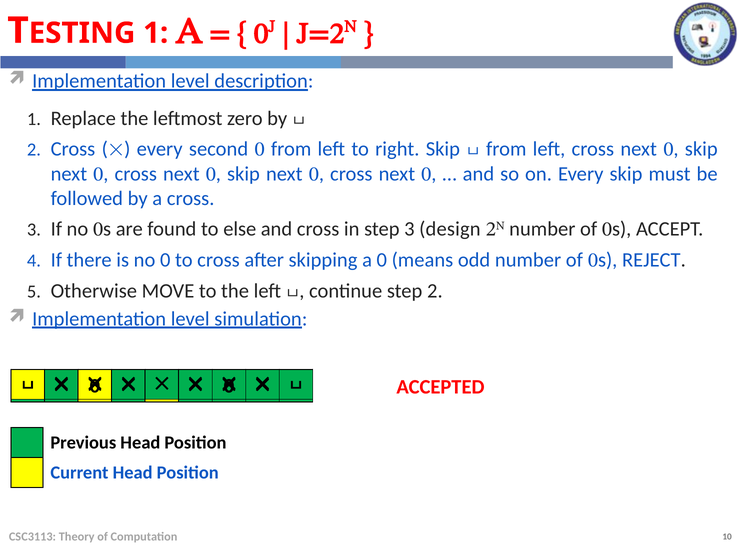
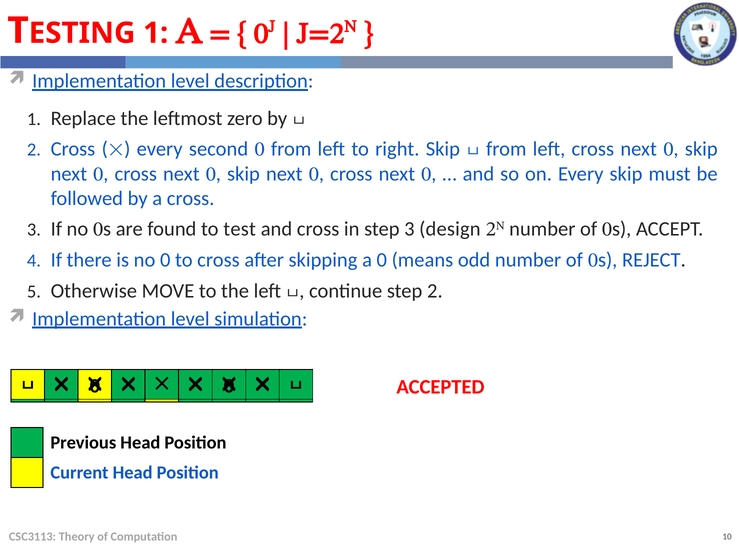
else: else -> test
